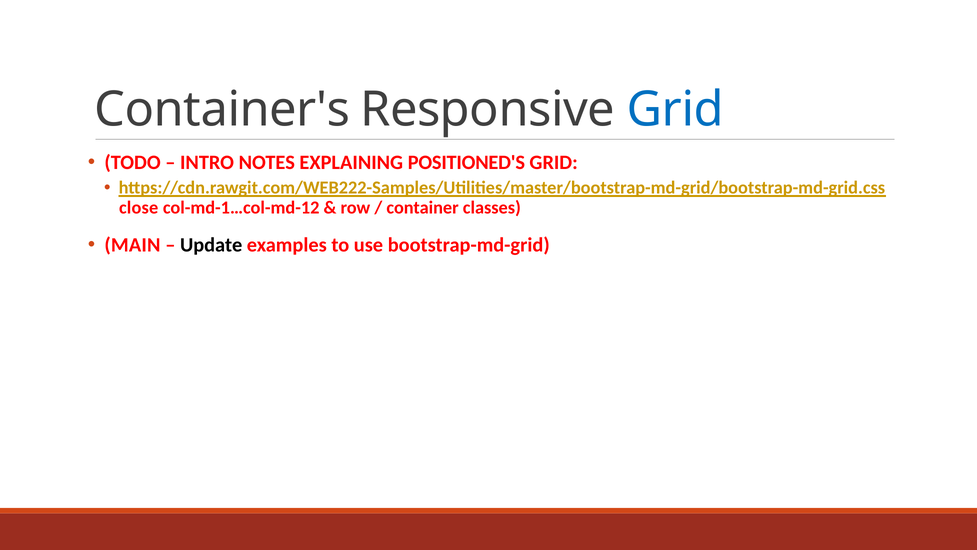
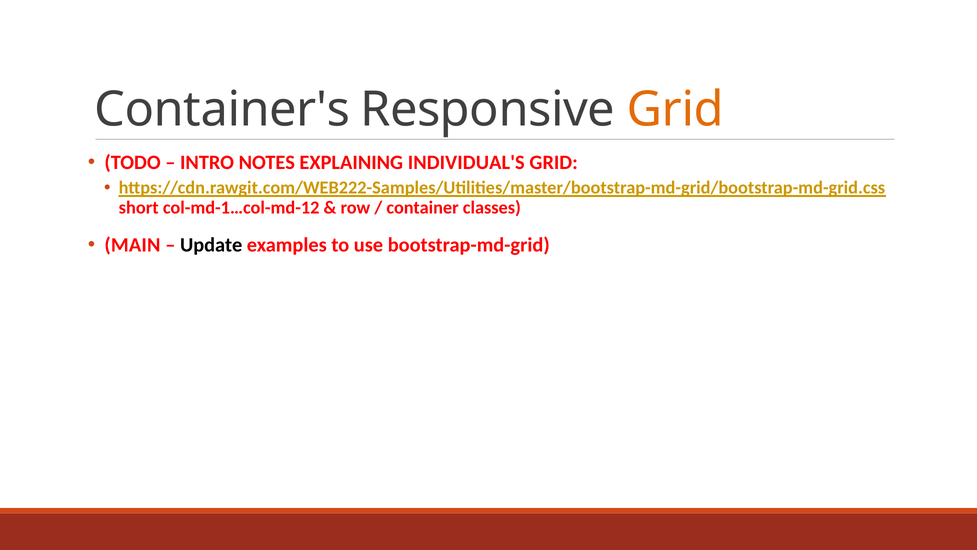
Grid at (675, 109) colour: blue -> orange
POSITIONED'S: POSITIONED'S -> INDIVIDUAL'S
close: close -> short
